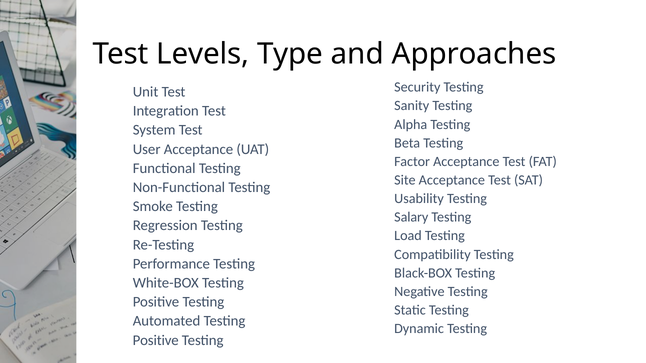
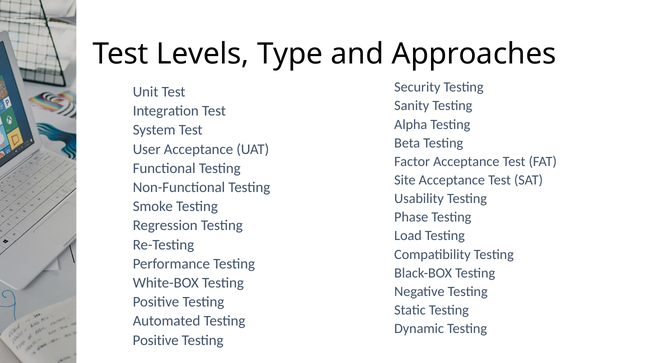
Salary: Salary -> Phase
